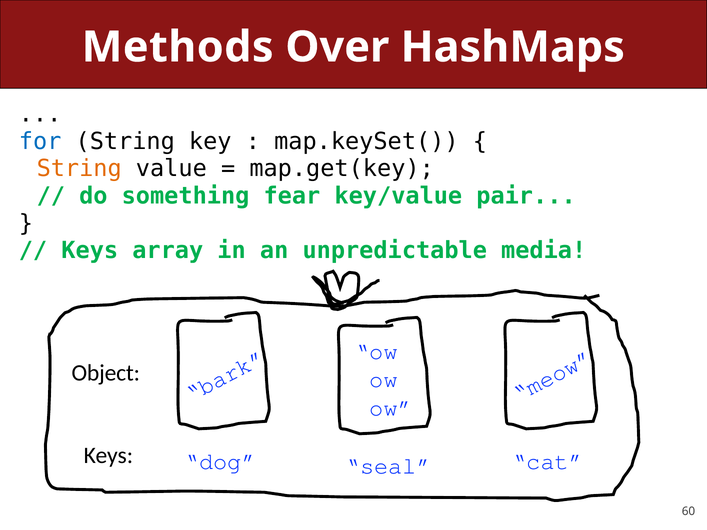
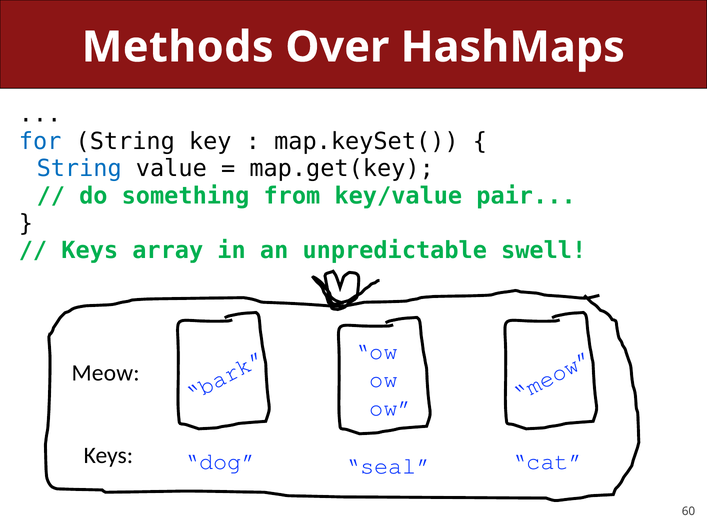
String at (79, 169) colour: orange -> blue
fear: fear -> from
media: media -> swell
Object: Object -> Meow
